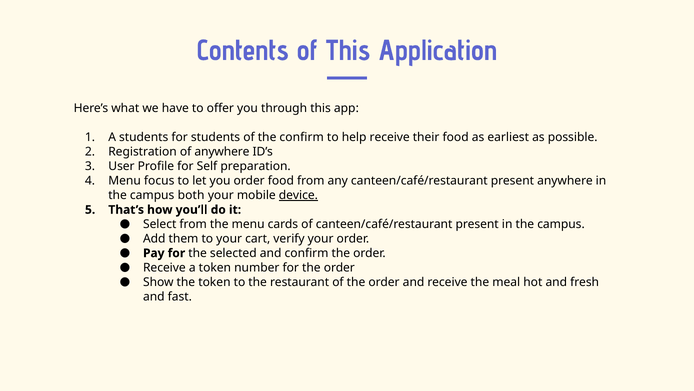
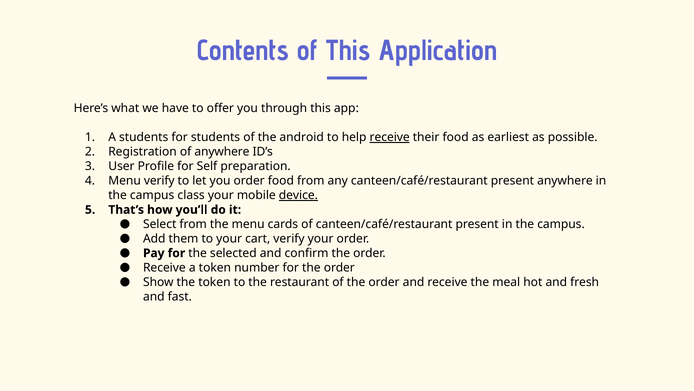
the confirm: confirm -> android
receive at (390, 137) underline: none -> present
Menu focus: focus -> verify
both: both -> class
